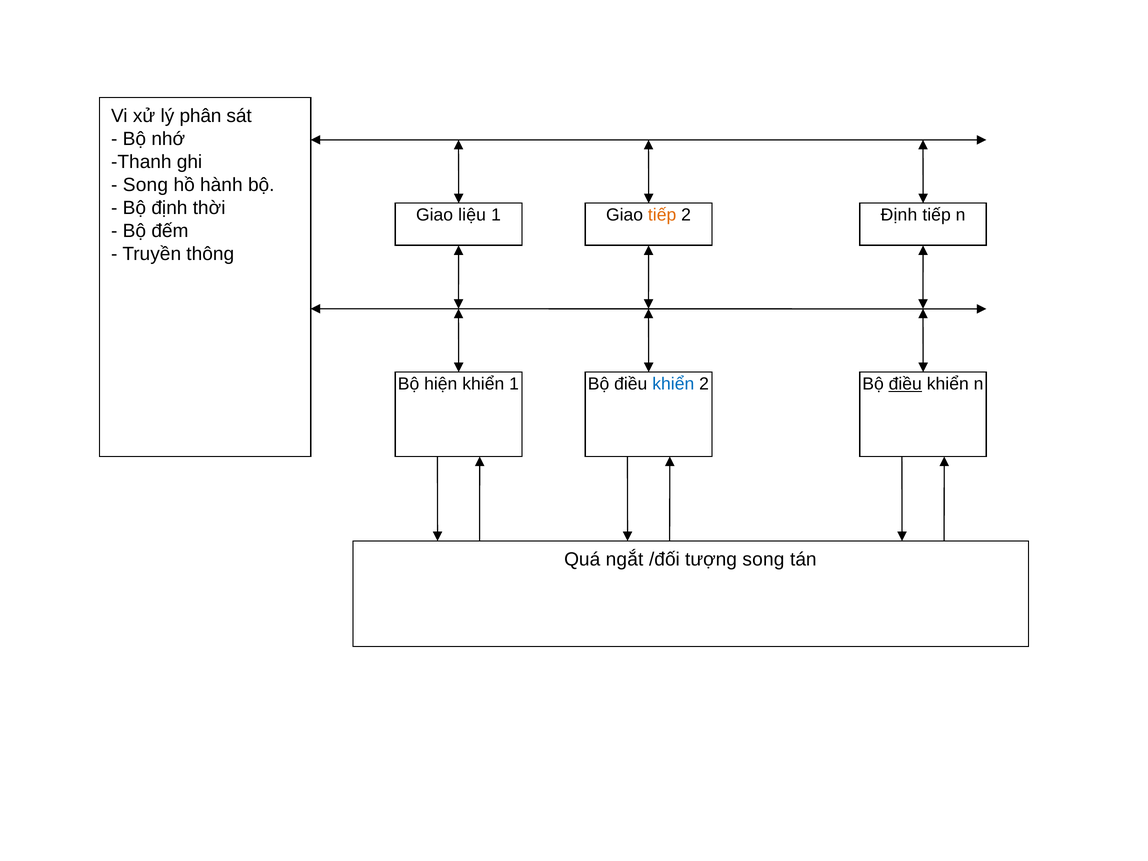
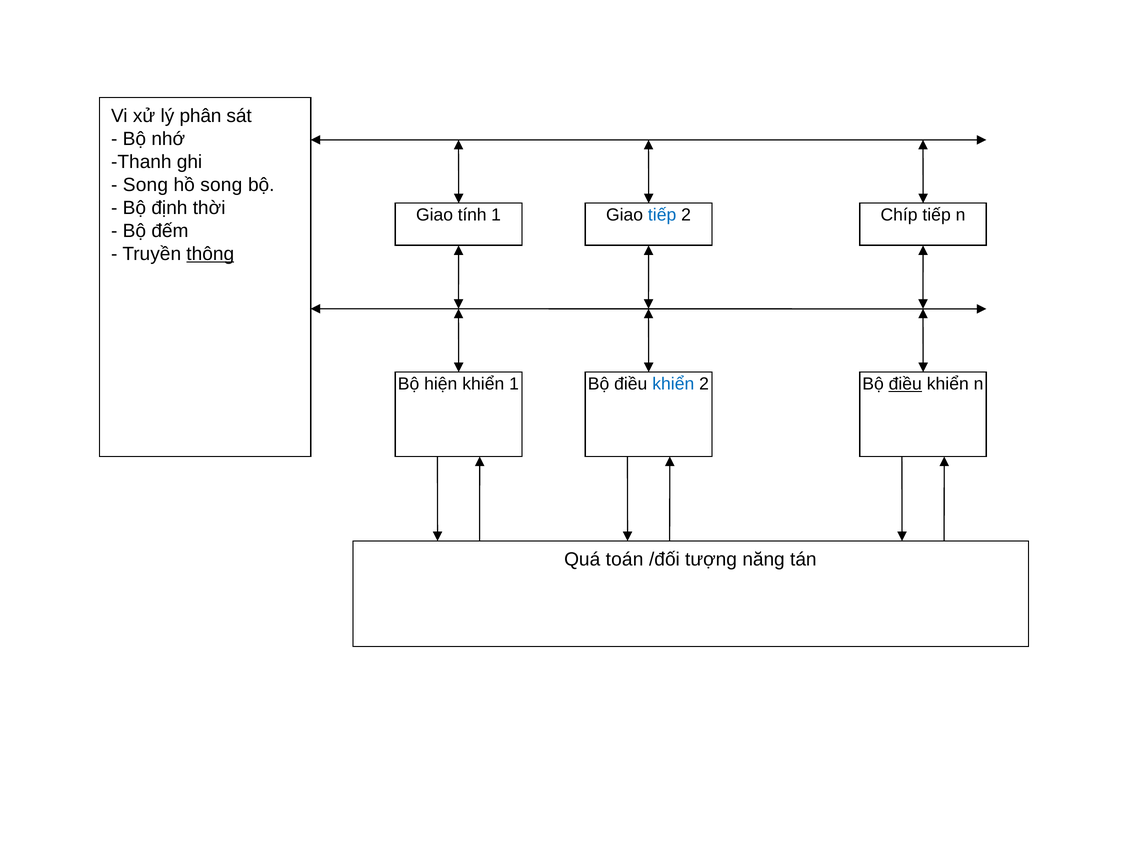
hồ hành: hành -> song
liệu: liệu -> tính
tiếp at (662, 215) colour: orange -> blue
2 Định: Định -> Chíp
thông underline: none -> present
ngắt: ngắt -> toán
tượng song: song -> năng
